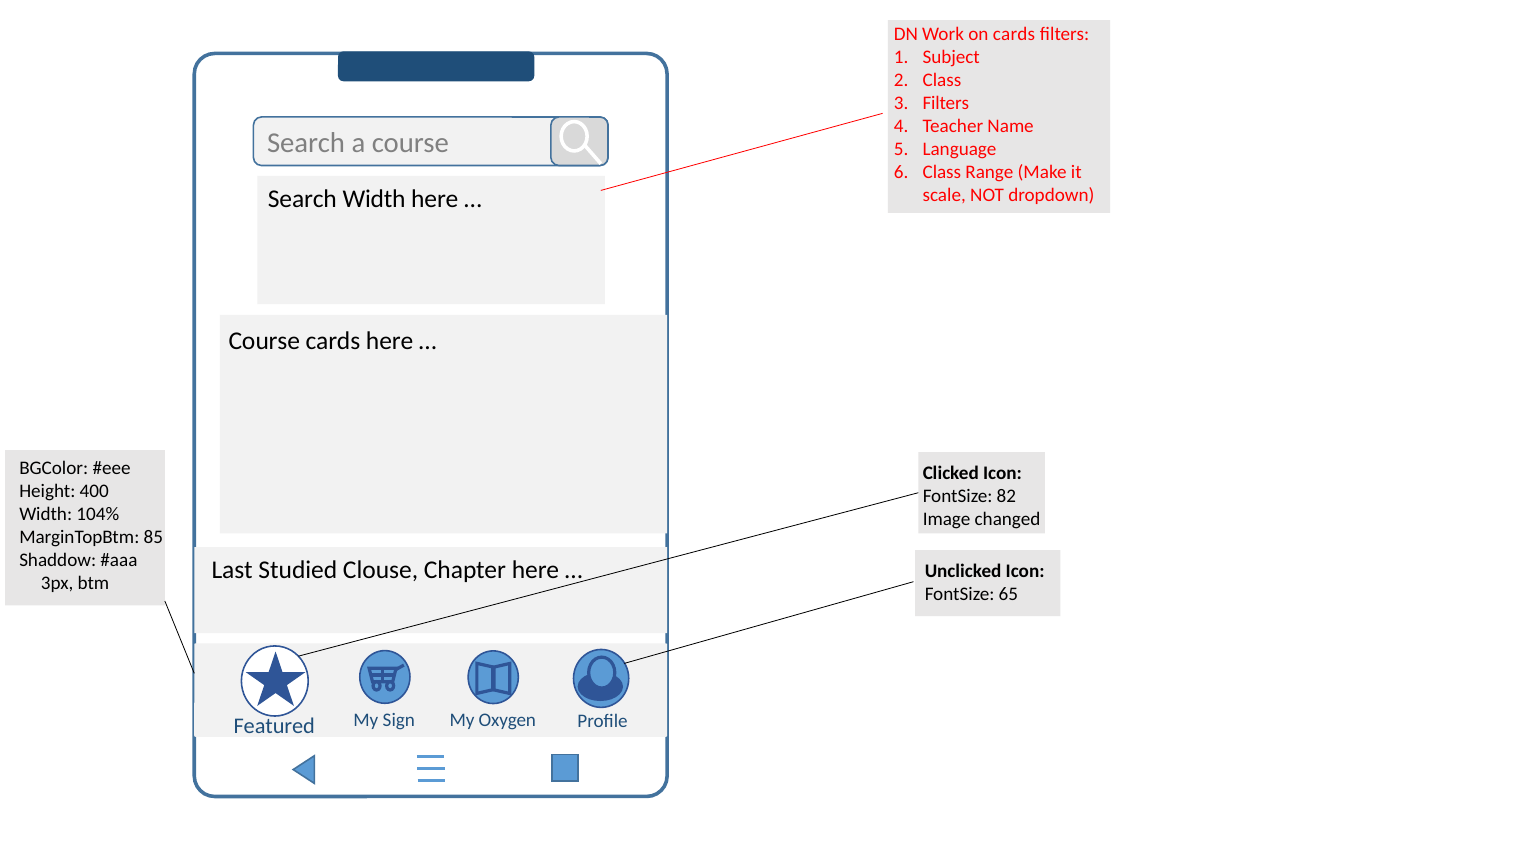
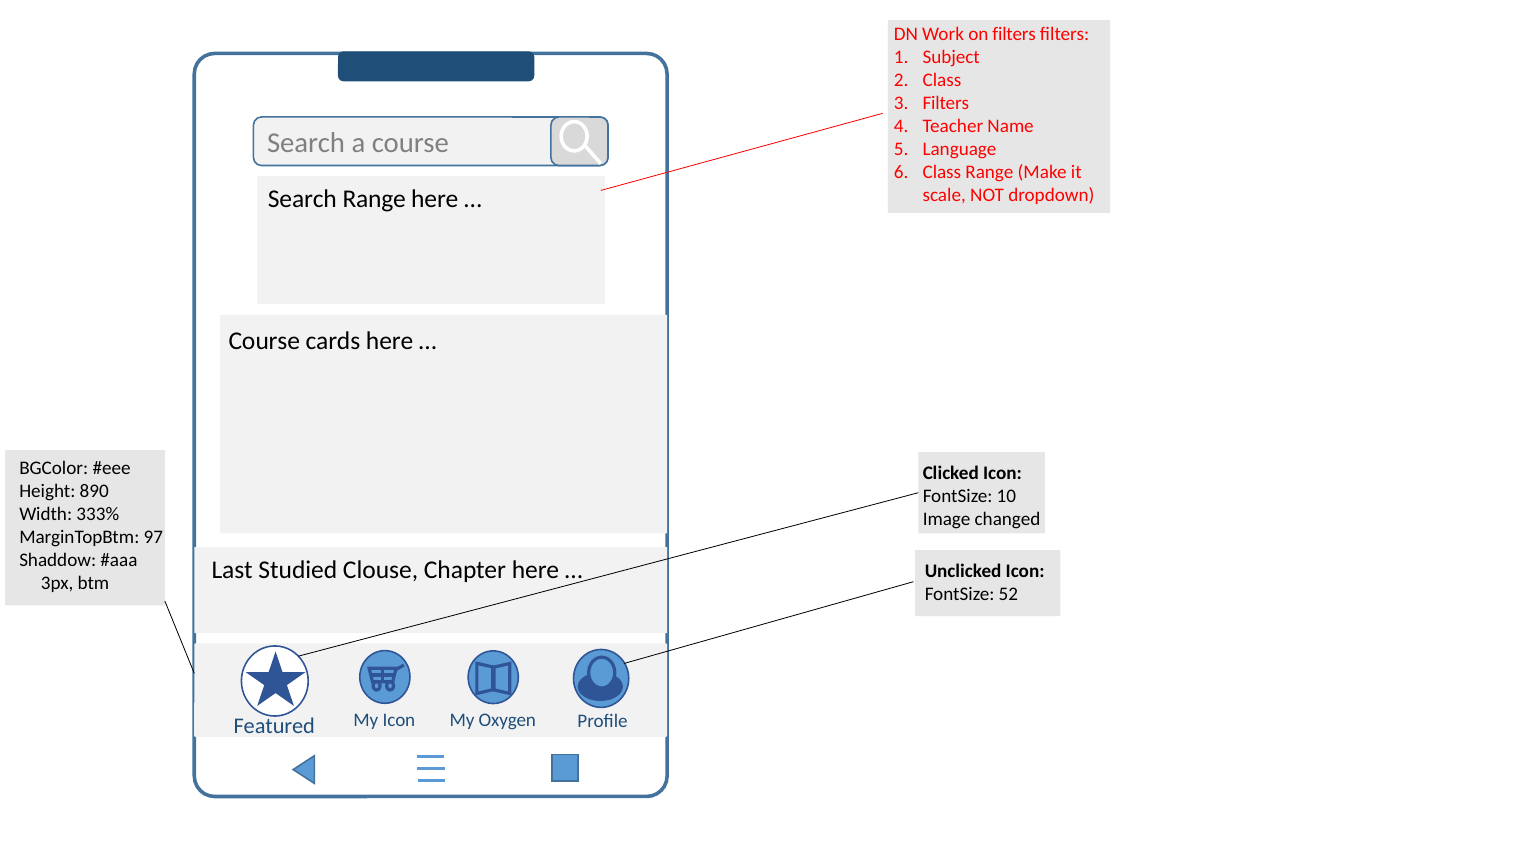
on cards: cards -> filters
Search Width: Width -> Range
400: 400 -> 890
82: 82 -> 10
104%: 104% -> 333%
85: 85 -> 97
65: 65 -> 52
My Sign: Sign -> Icon
